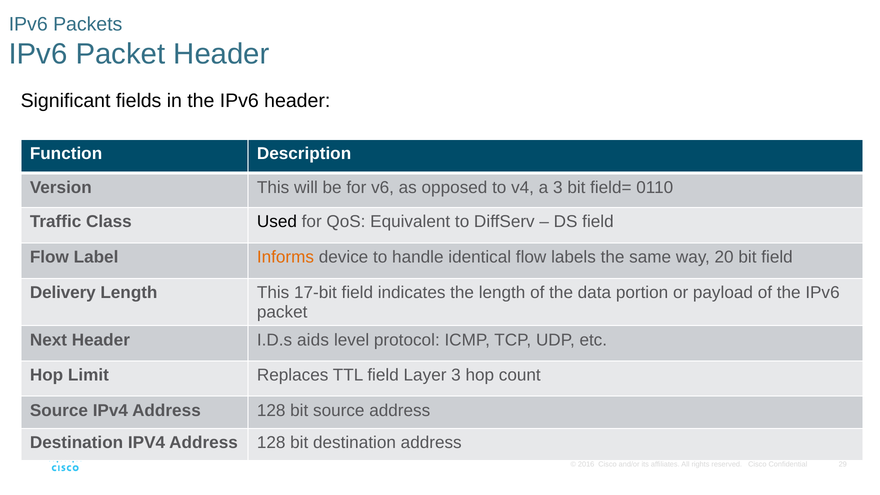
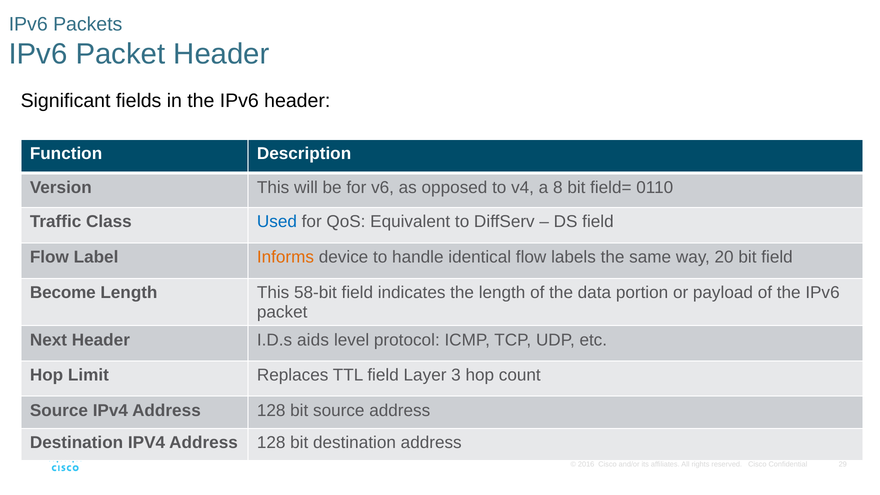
a 3: 3 -> 8
Used colour: black -> blue
Delivery: Delivery -> Become
17-bit: 17-bit -> 58-bit
